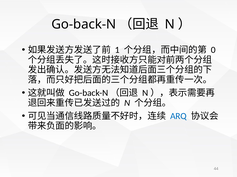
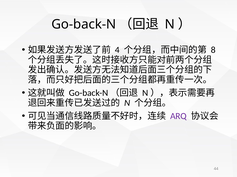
1: 1 -> 4
0: 0 -> 8
ARQ colour: blue -> purple
